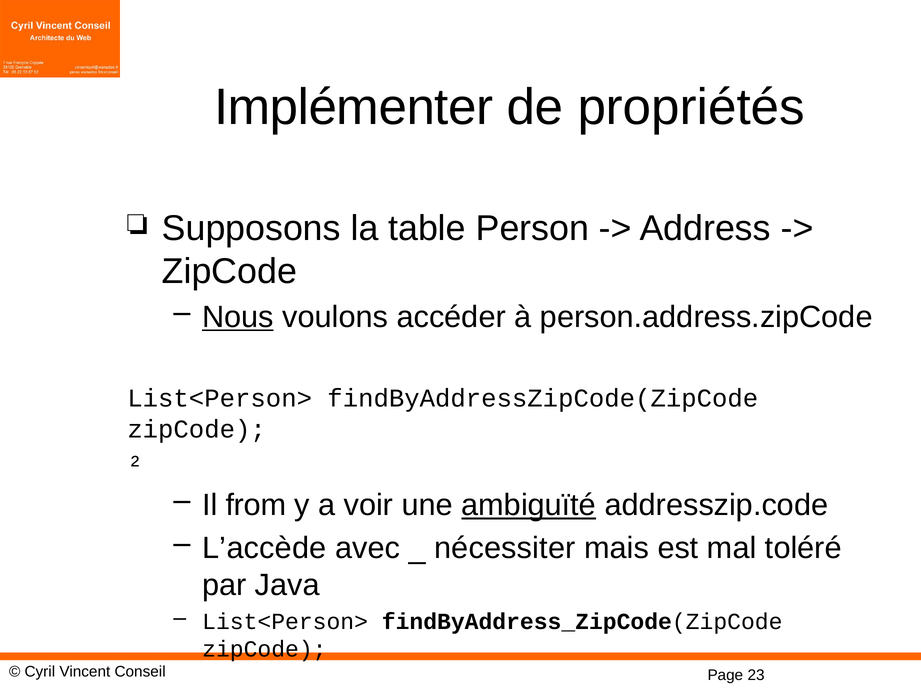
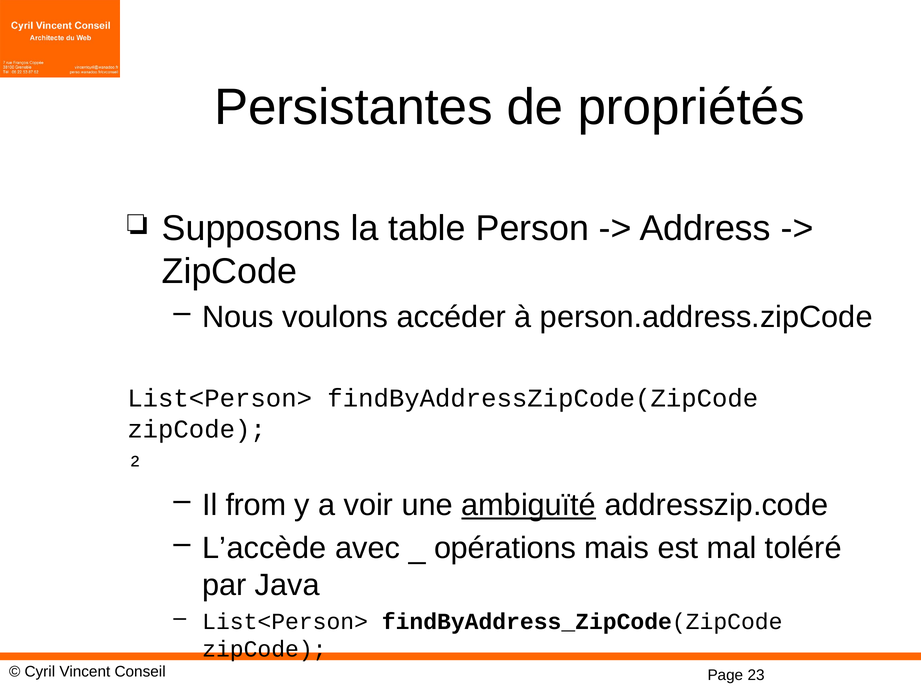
Implémenter: Implémenter -> Persistantes
Nous underline: present -> none
nécessiter: nécessiter -> opérations
